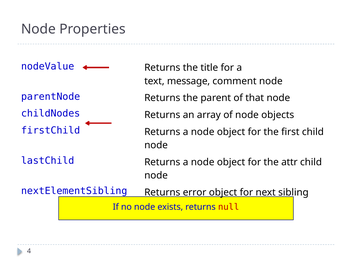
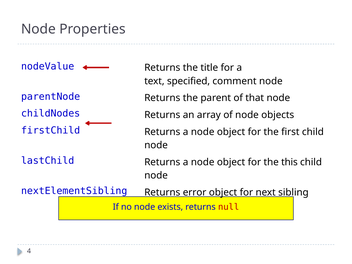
message: message -> specified
attr: attr -> this
